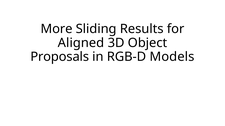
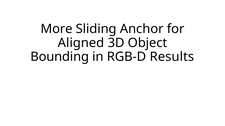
Results: Results -> Anchor
Proposals: Proposals -> Bounding
Models: Models -> Results
